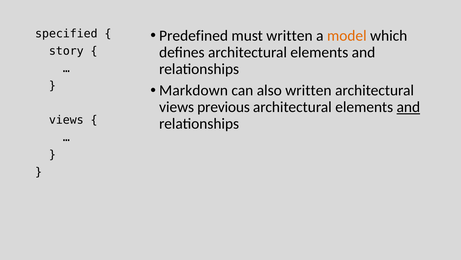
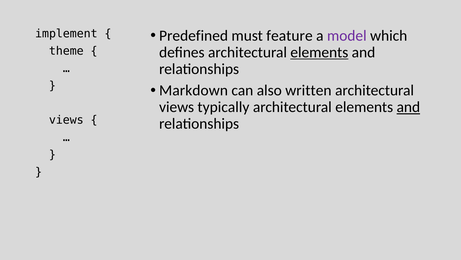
must written: written -> feature
model colour: orange -> purple
specified: specified -> implement
story: story -> theme
elements at (319, 52) underline: none -> present
previous: previous -> typically
